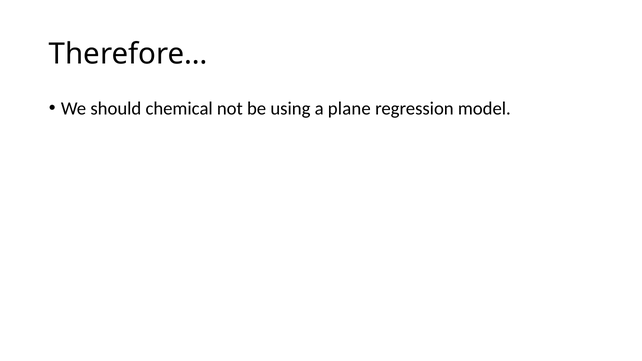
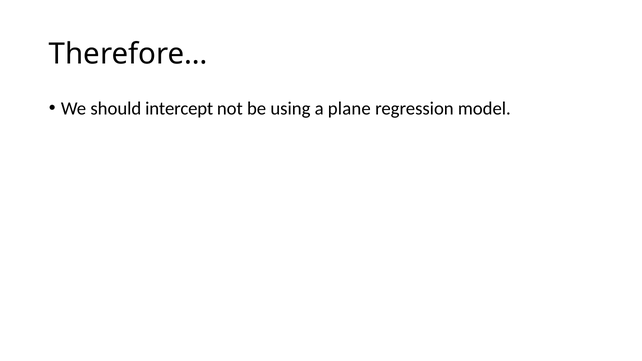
chemical: chemical -> intercept
